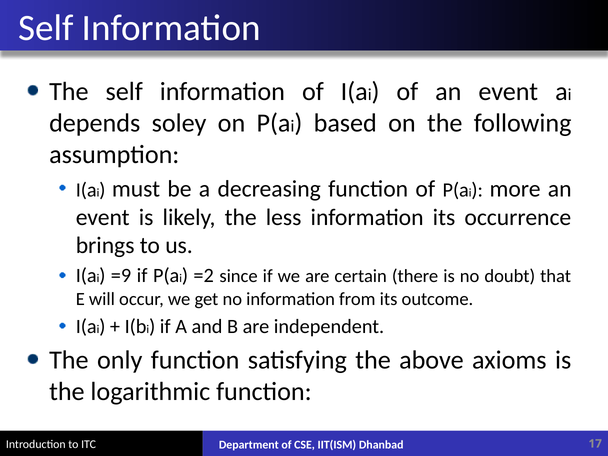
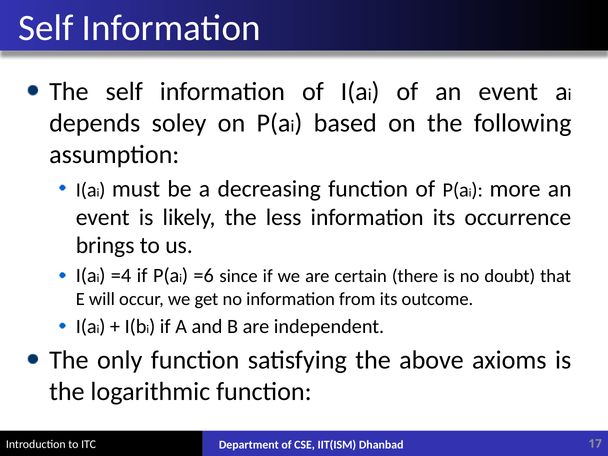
=9: =9 -> =4
=2: =2 -> =6
